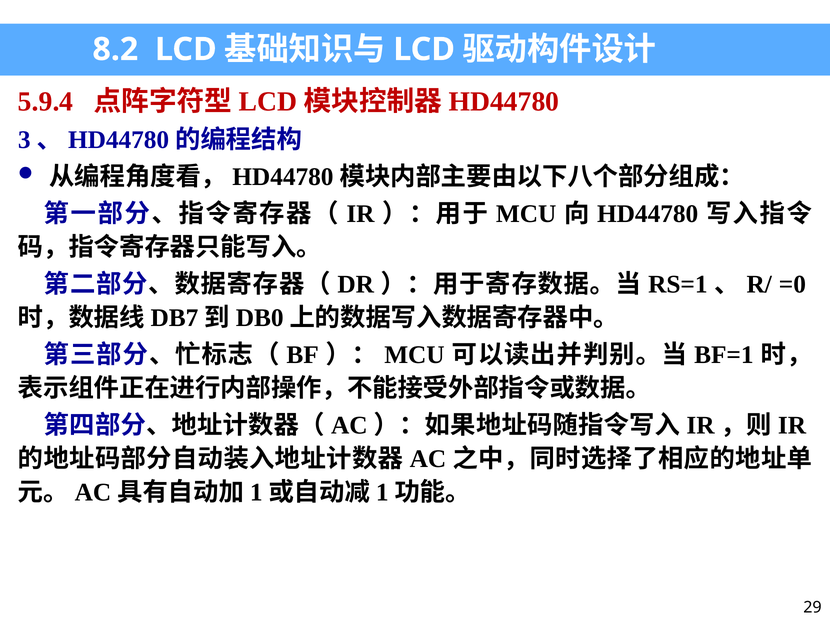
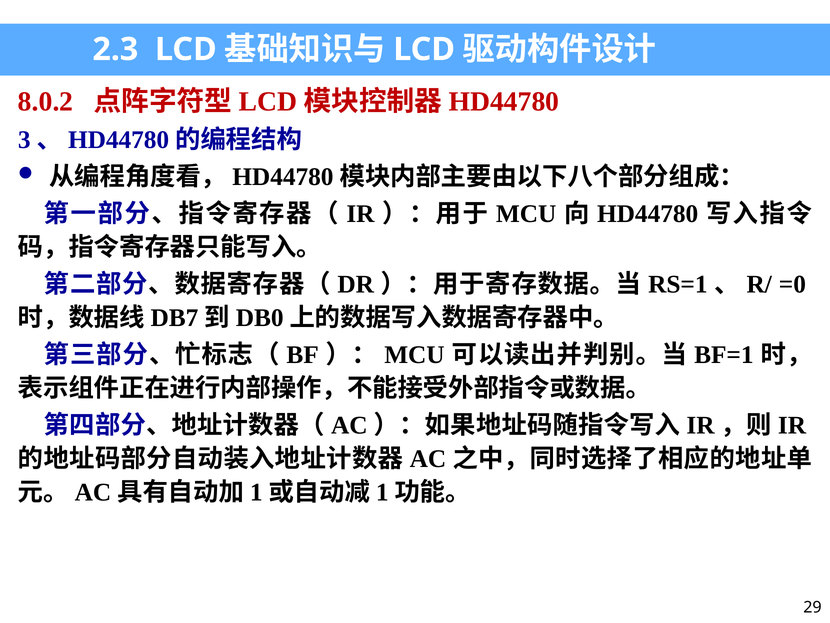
8.2: 8.2 -> 2.3
5.9.4: 5.9.4 -> 8.0.2
